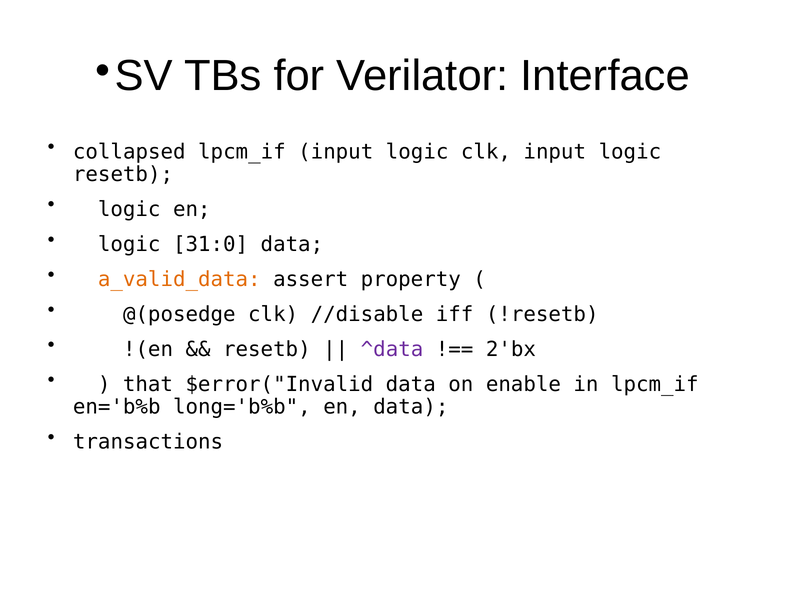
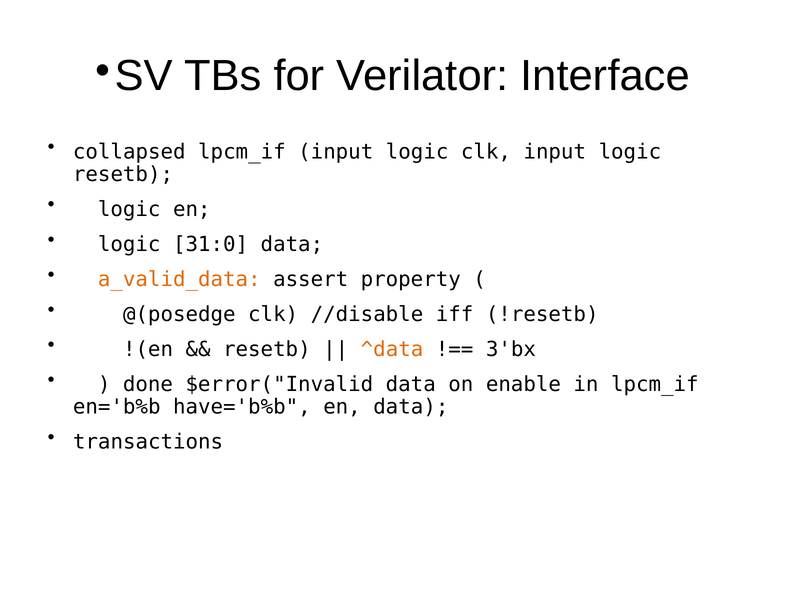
^data colour: purple -> orange
2'bx: 2'bx -> 3'bx
that: that -> done
long='b%b: long='b%b -> have='b%b
